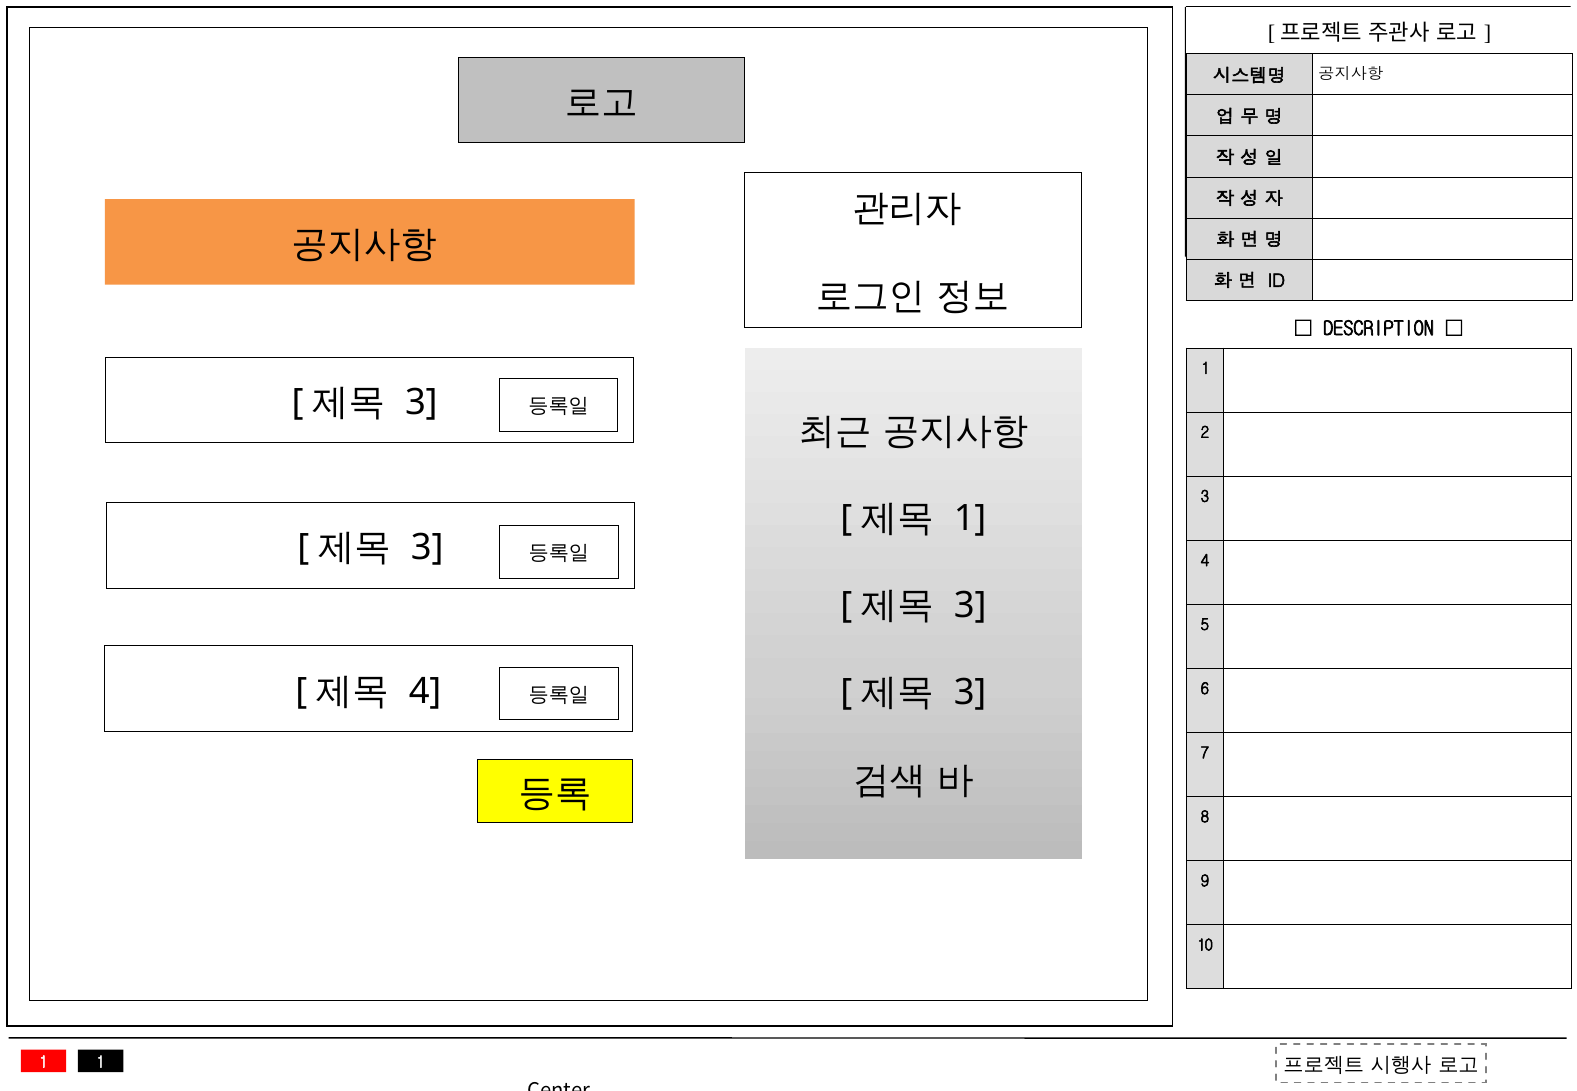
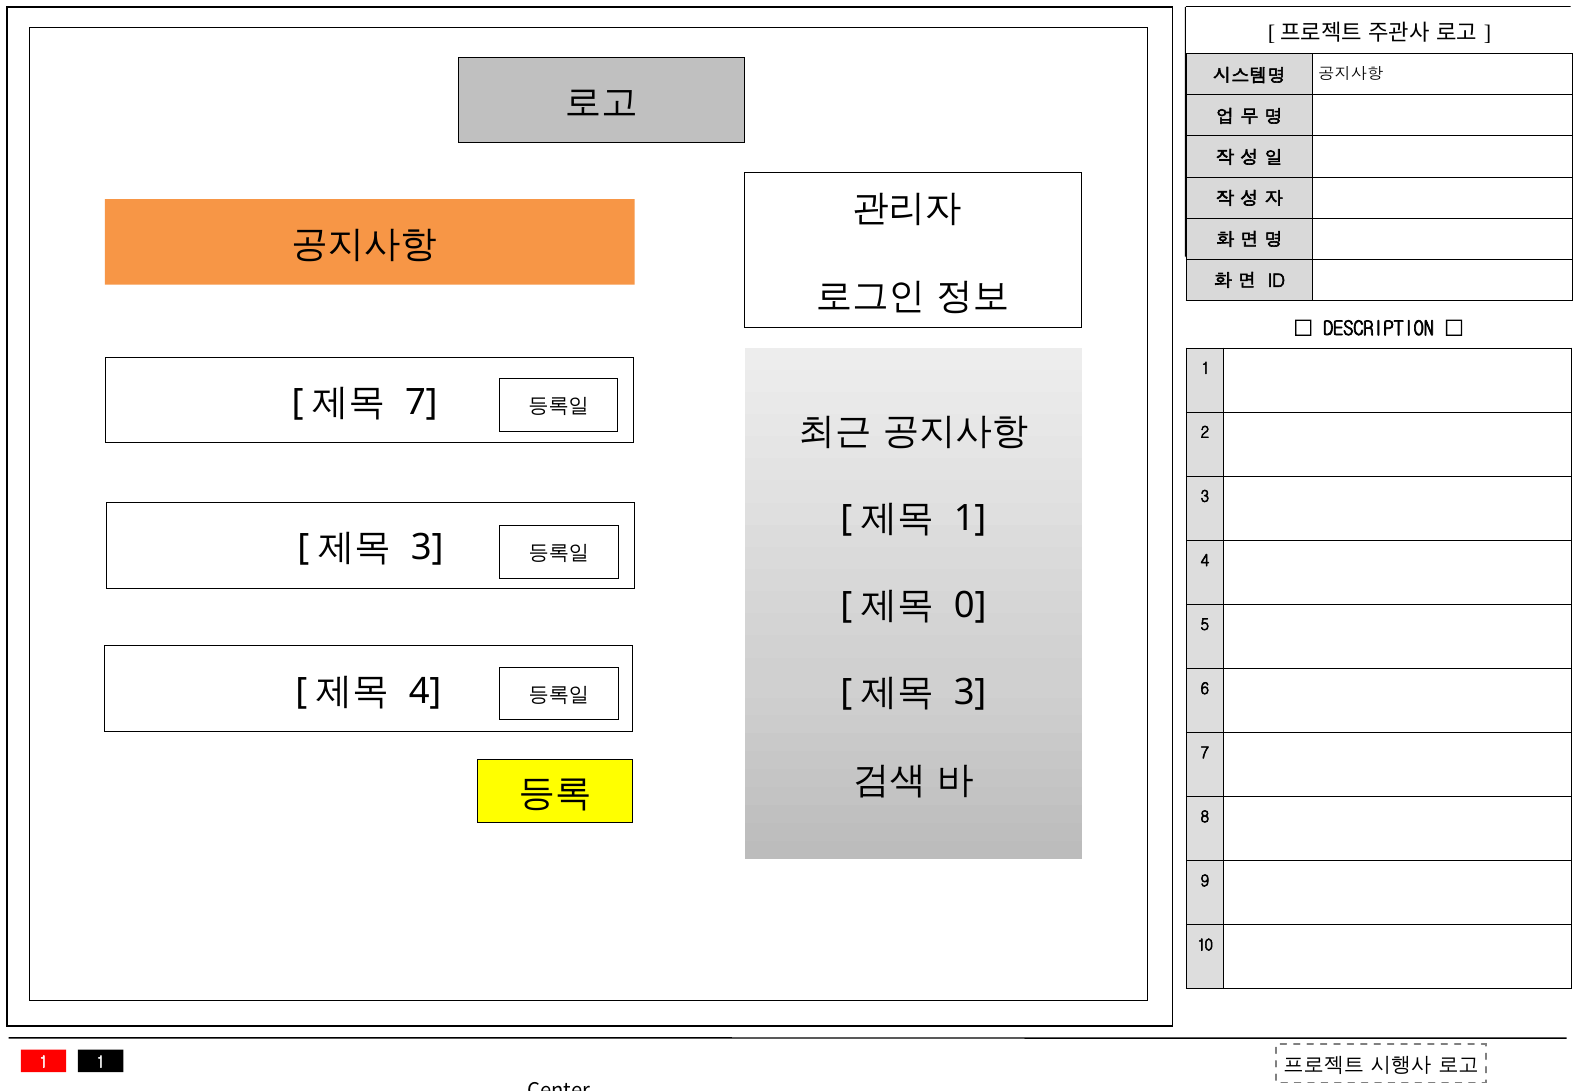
3 at (421, 403): 3 -> 7
3 at (970, 606): 3 -> 0
